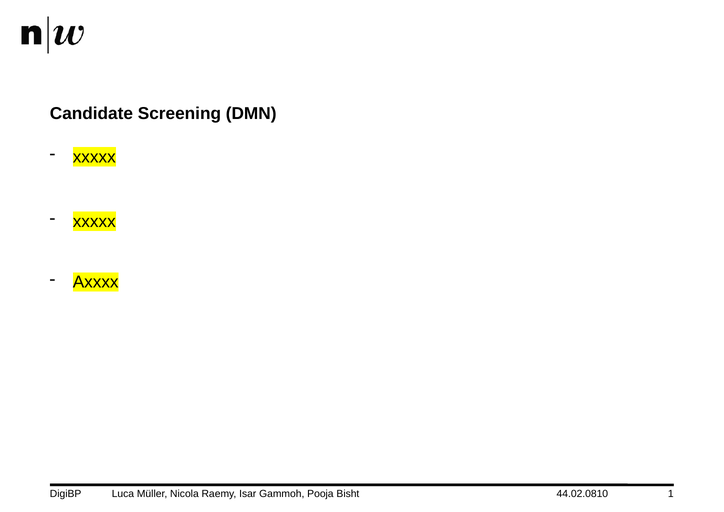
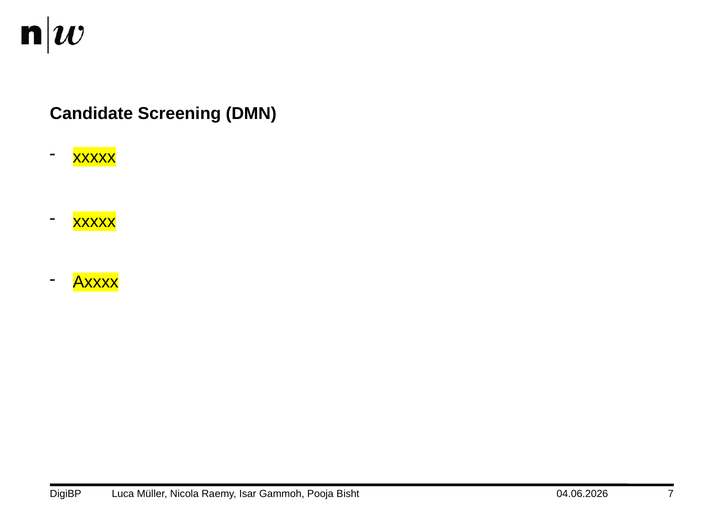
44.02.0810: 44.02.0810 -> 04.06.2026
1: 1 -> 7
